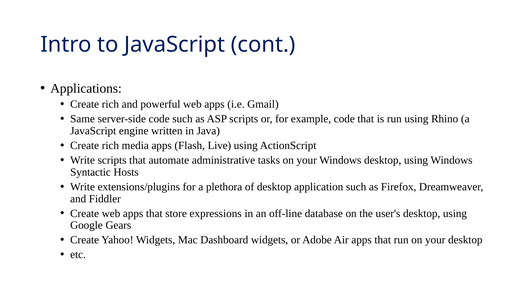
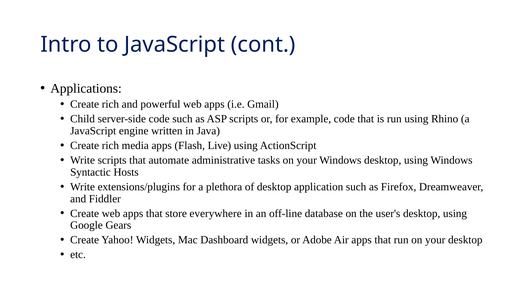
Same: Same -> Child
expressions: expressions -> everywhere
